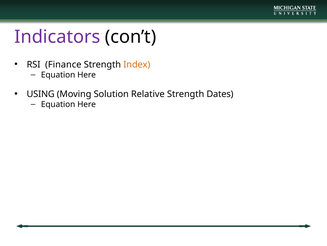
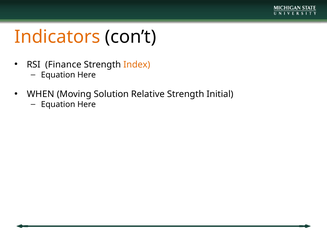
Indicators colour: purple -> orange
USING: USING -> WHEN
Dates: Dates -> Initial
